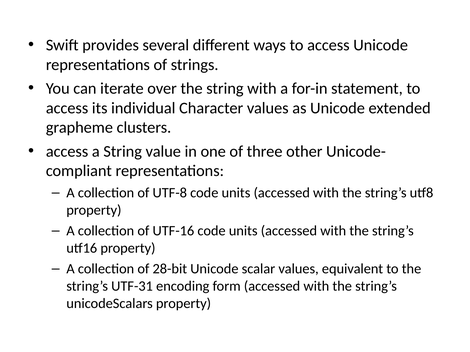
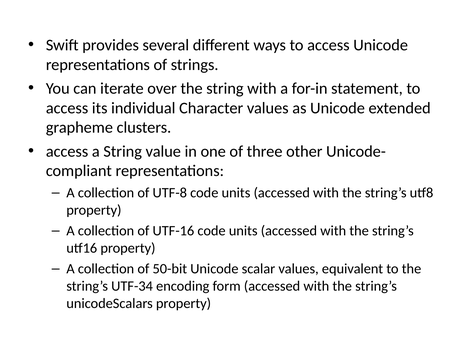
28-bit: 28-bit -> 50-bit
UTF-31: UTF-31 -> UTF-34
